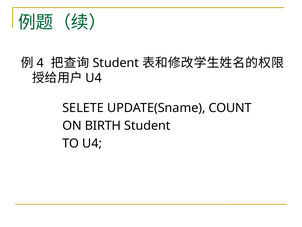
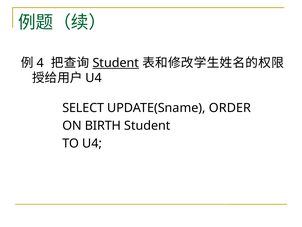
Student at (116, 63) underline: none -> present
SELETE: SELETE -> SELECT
COUNT: COUNT -> ORDER
